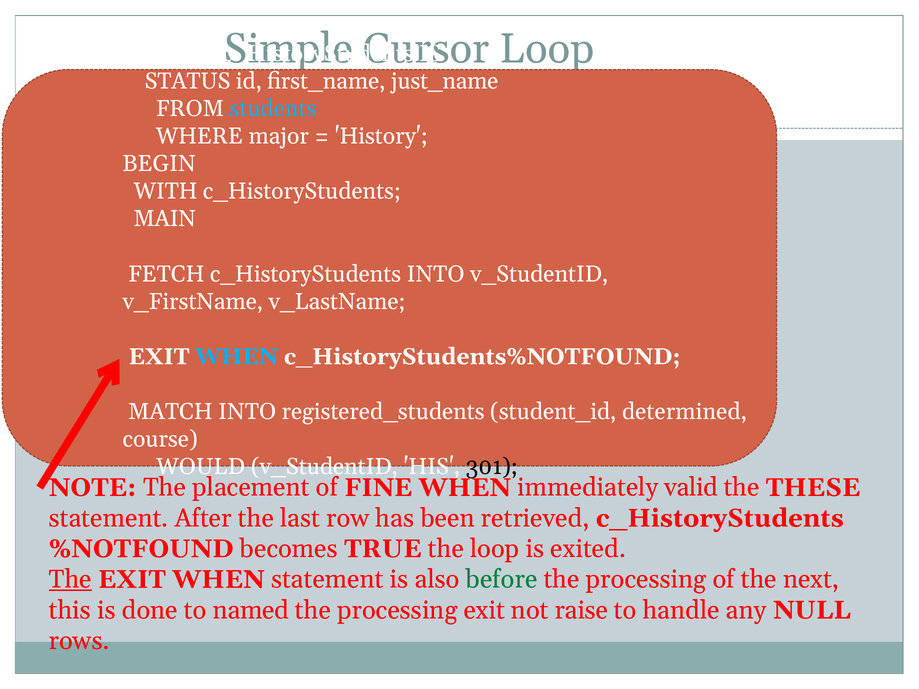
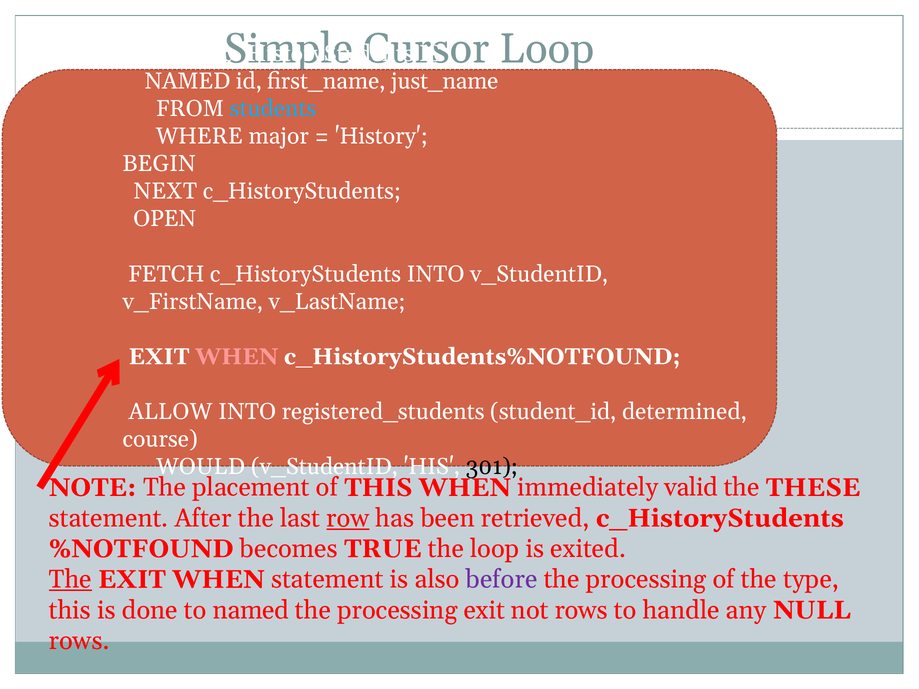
STATUS at (188, 81): STATUS -> NAMED
WITH: WITH -> NEXT
MAIN: MAIN -> OPEN
WHEN at (237, 357) colour: light blue -> pink
MATCH: MATCH -> ALLOW
of FINE: FINE -> THIS
row underline: none -> present
before colour: green -> purple
next: next -> type
not raise: raise -> rows
